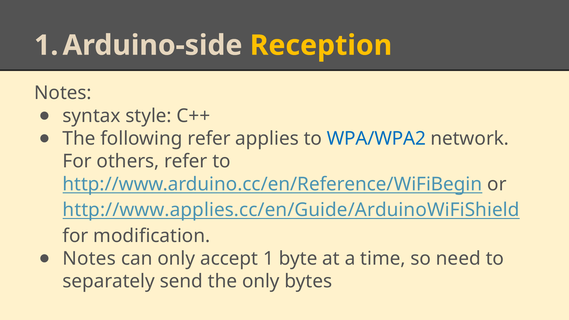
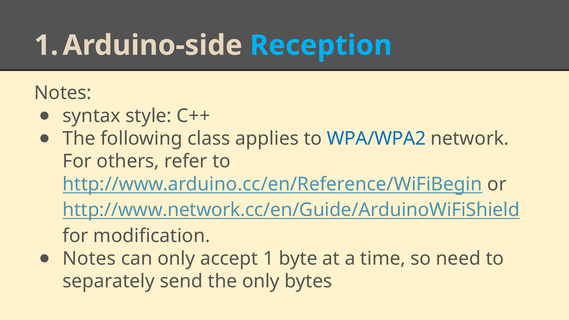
Reception colour: yellow -> light blue
following refer: refer -> class
http://www.applies.cc/en/Guide/ArduinoWiFiShield: http://www.applies.cc/en/Guide/ArduinoWiFiShield -> http://www.network.cc/en/Guide/ArduinoWiFiShield
